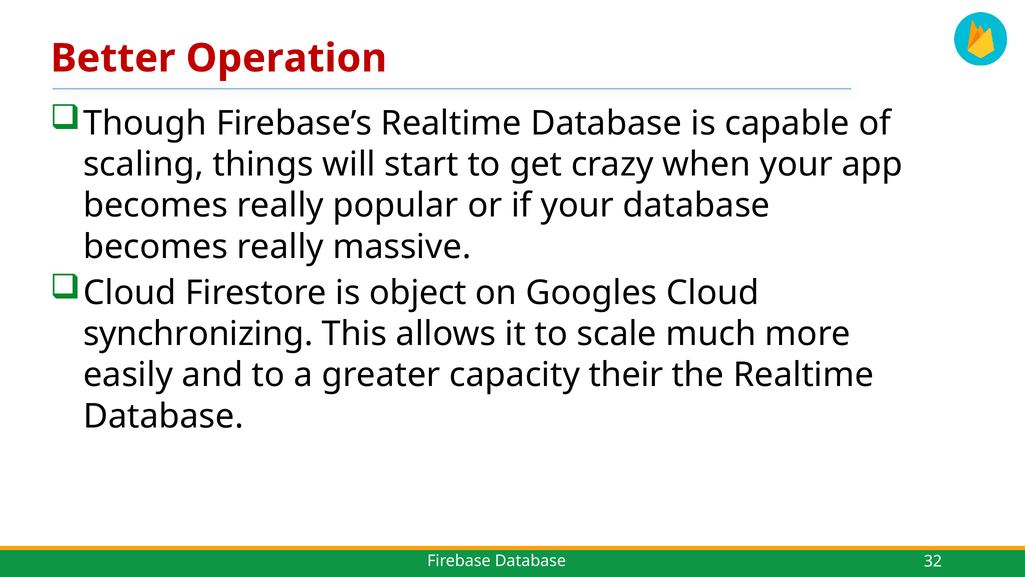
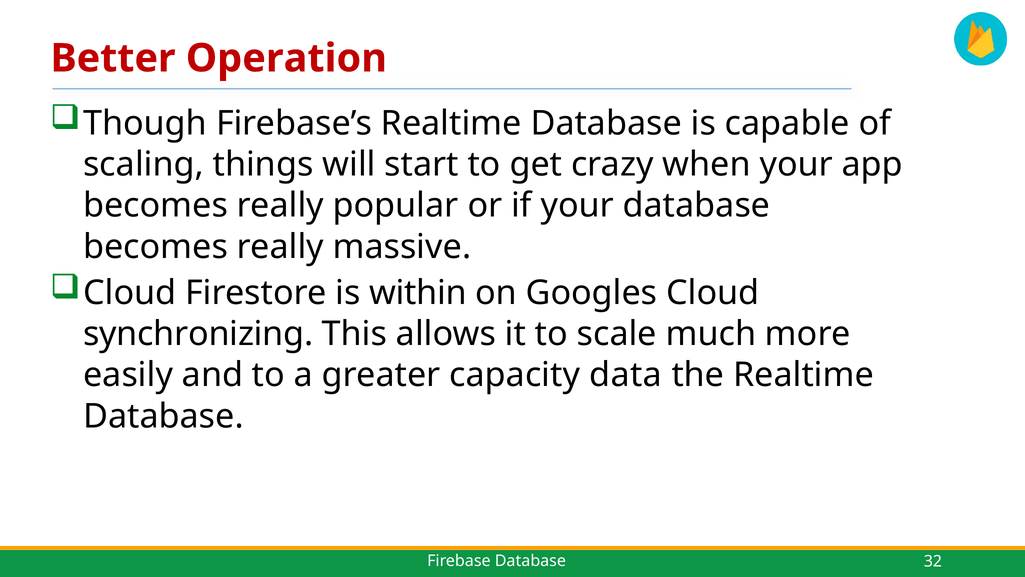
object: object -> within
their: their -> data
